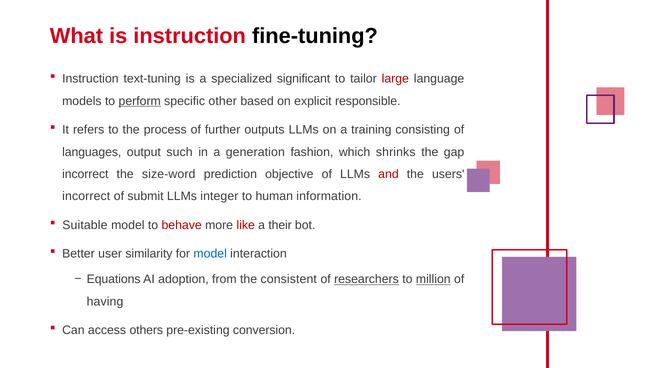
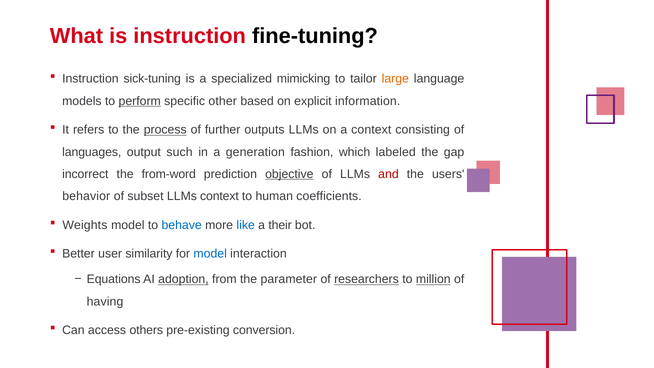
text-tuning: text-tuning -> sick-tuning
significant: significant -> mimicking
large colour: red -> orange
responsible: responsible -> information
process underline: none -> present
a training: training -> context
shrinks: shrinks -> labeled
size-word: size-word -> from-word
objective underline: none -> present
incorrect at (86, 196): incorrect -> behavior
submit: submit -> subset
LLMs integer: integer -> context
information: information -> coefficients
Suitable: Suitable -> Weights
behave colour: red -> blue
like colour: red -> blue
adoption underline: none -> present
consistent: consistent -> parameter
